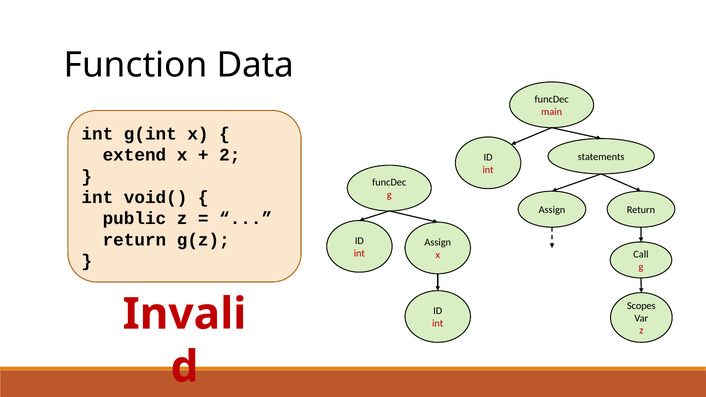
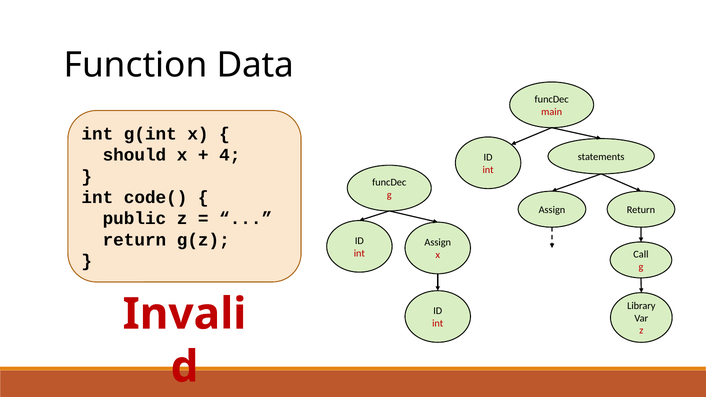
extend: extend -> should
2: 2 -> 4
void(: void( -> code(
Scopes: Scopes -> Library
